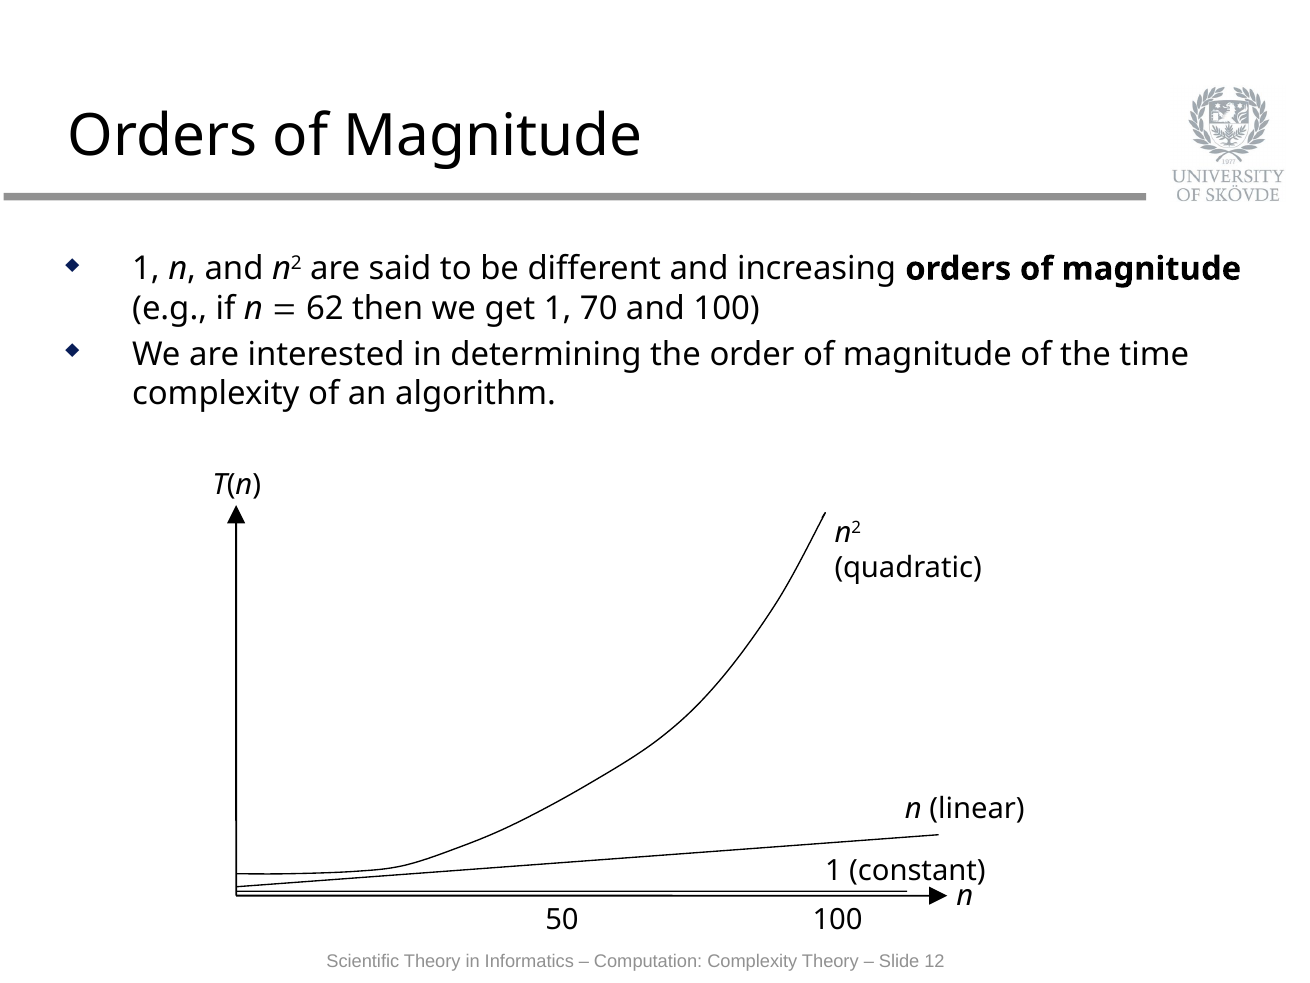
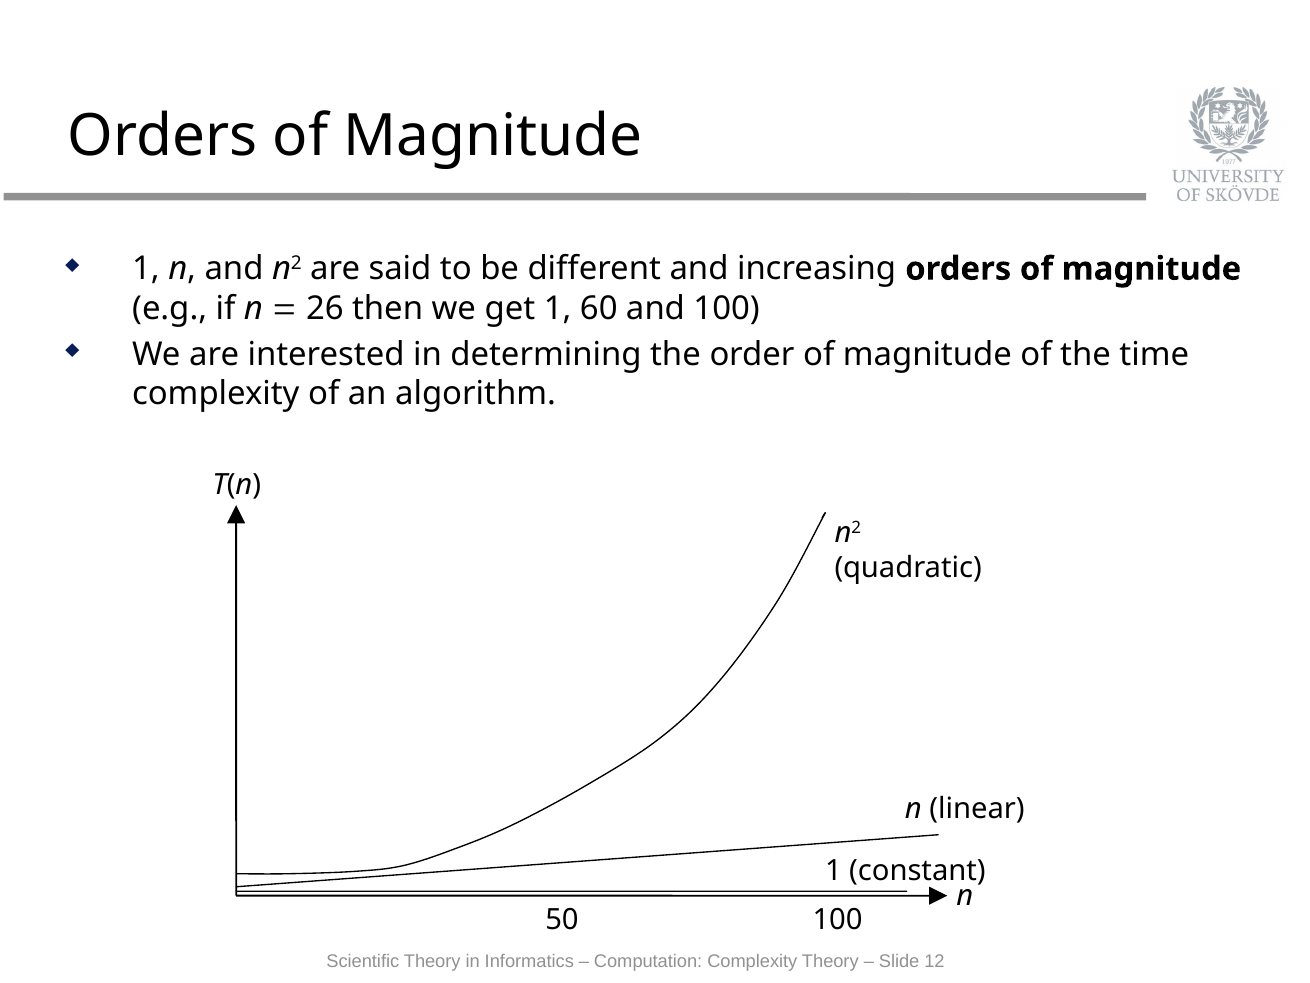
62: 62 -> 26
70: 70 -> 60
